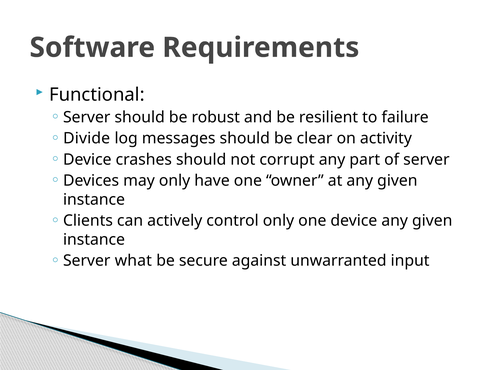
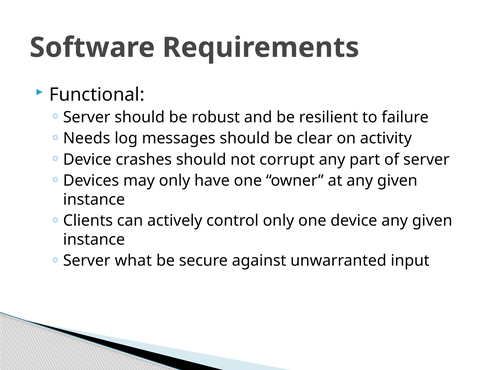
Divide: Divide -> Needs
